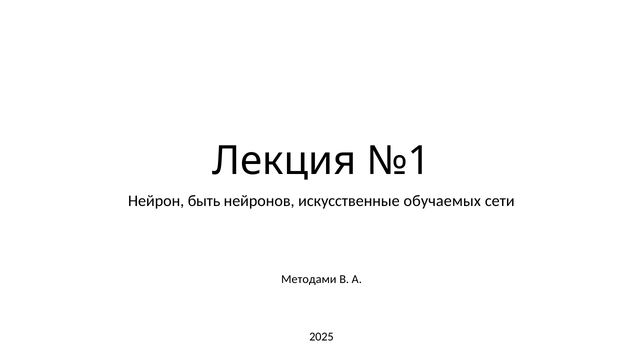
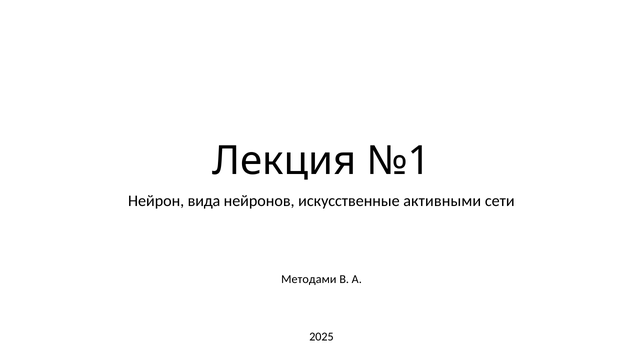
быть: быть -> вида
обучаемых: обучаемых -> активными
